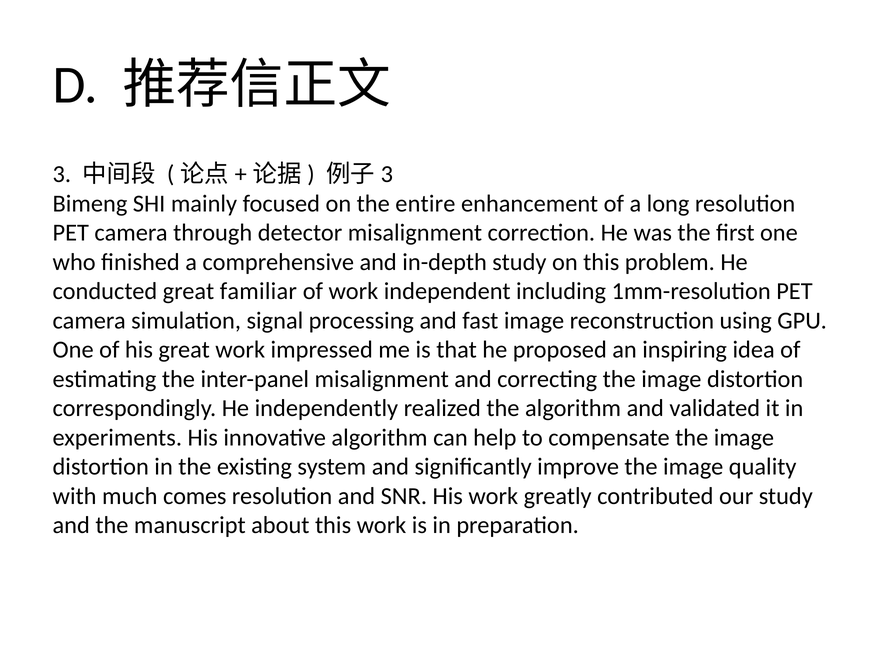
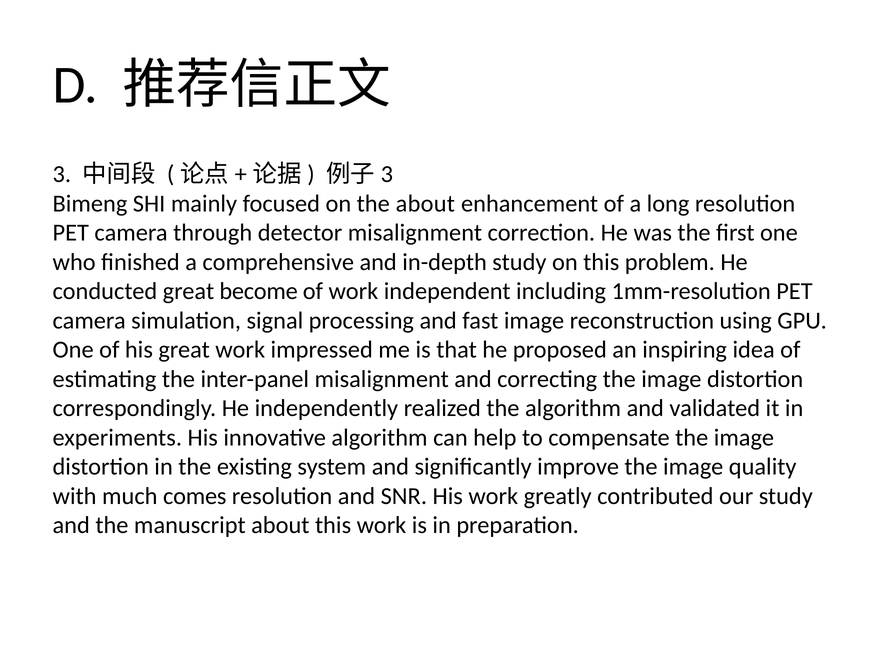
the entire: entire -> about
familiar: familiar -> become
